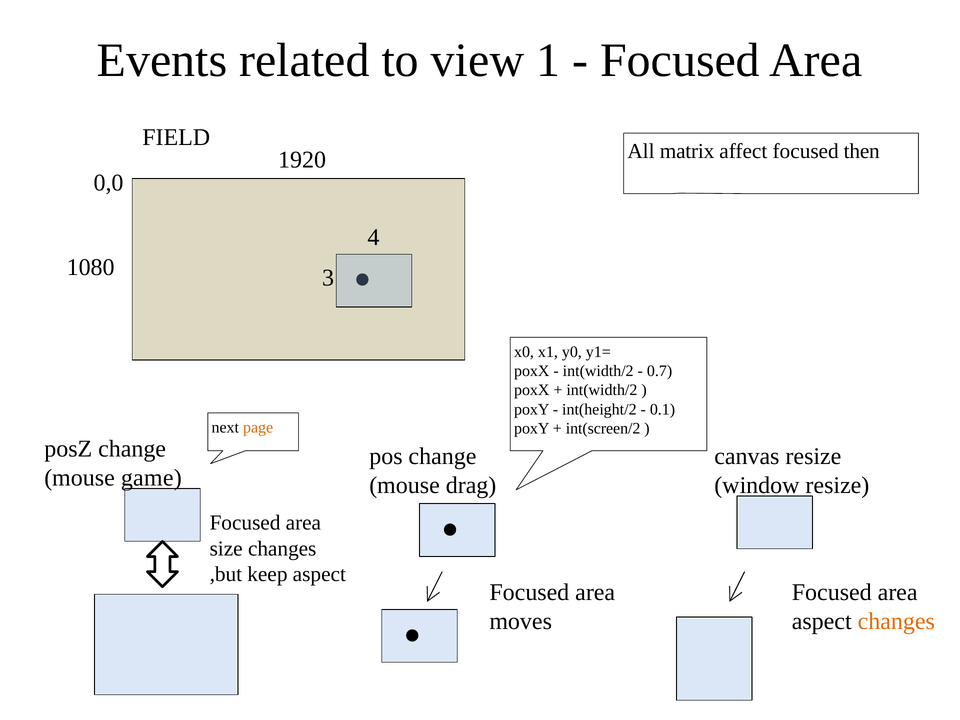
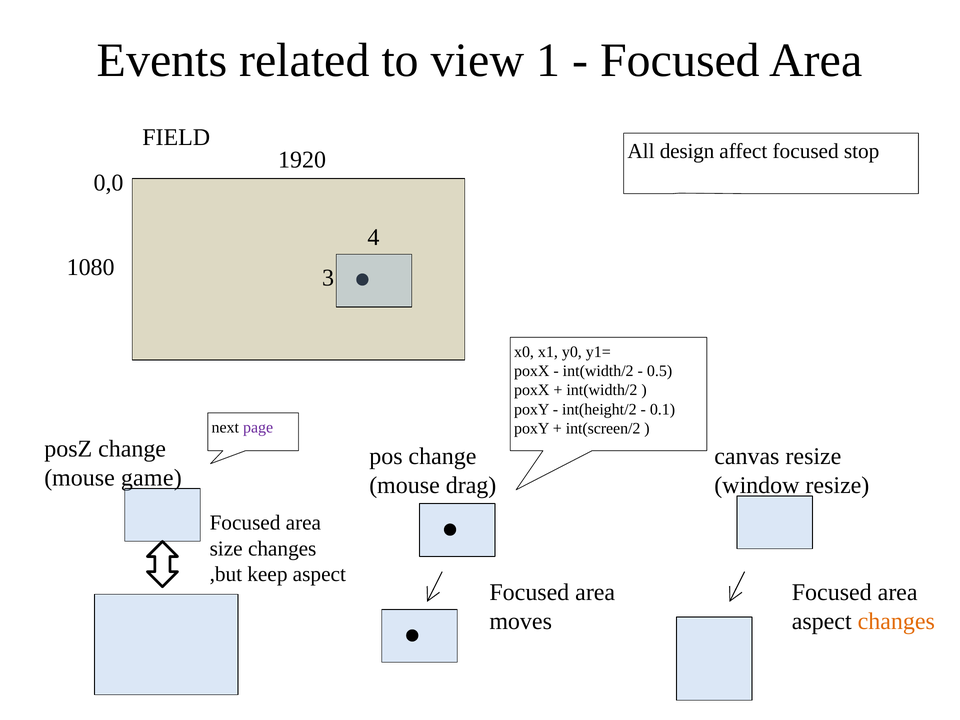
matrix: matrix -> design
then: then -> stop
0.7: 0.7 -> 0.5
page colour: orange -> purple
